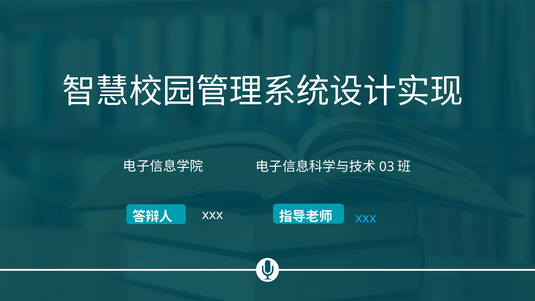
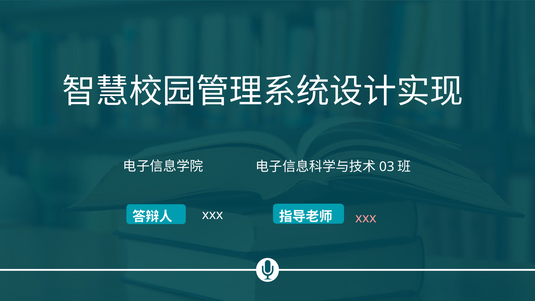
xxx at (366, 218) colour: light blue -> pink
